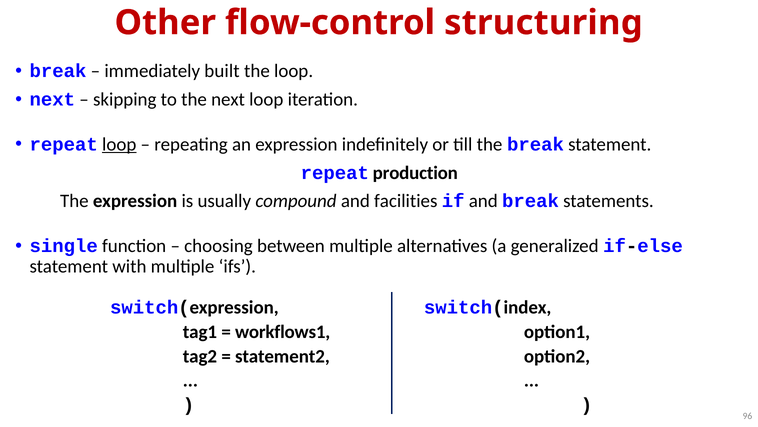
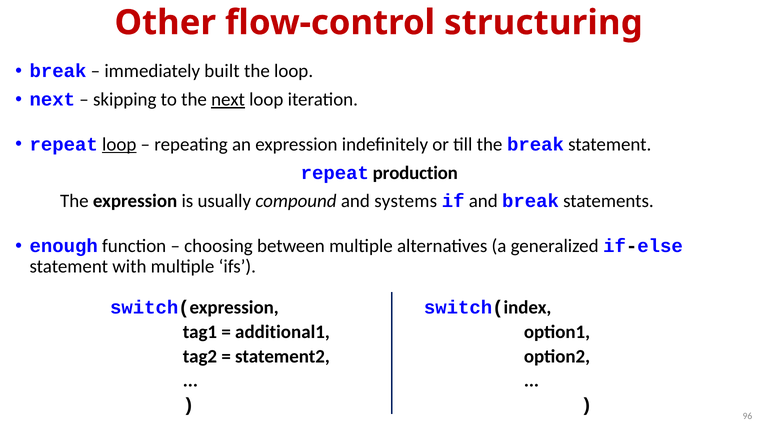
next at (228, 99) underline: none -> present
facilities: facilities -> systems
single: single -> enough
workflows1: workflows1 -> additional1
